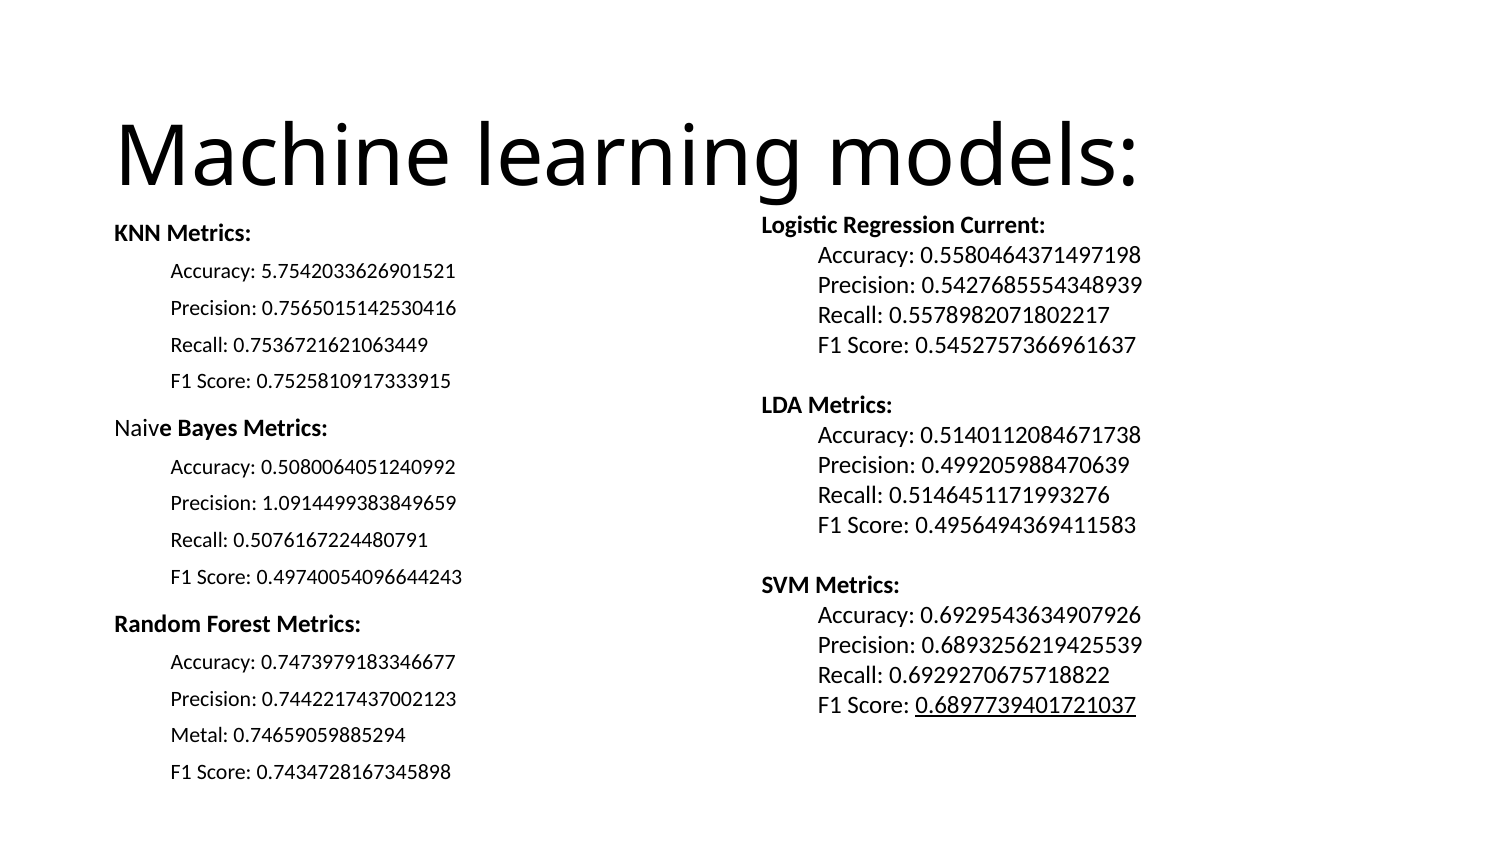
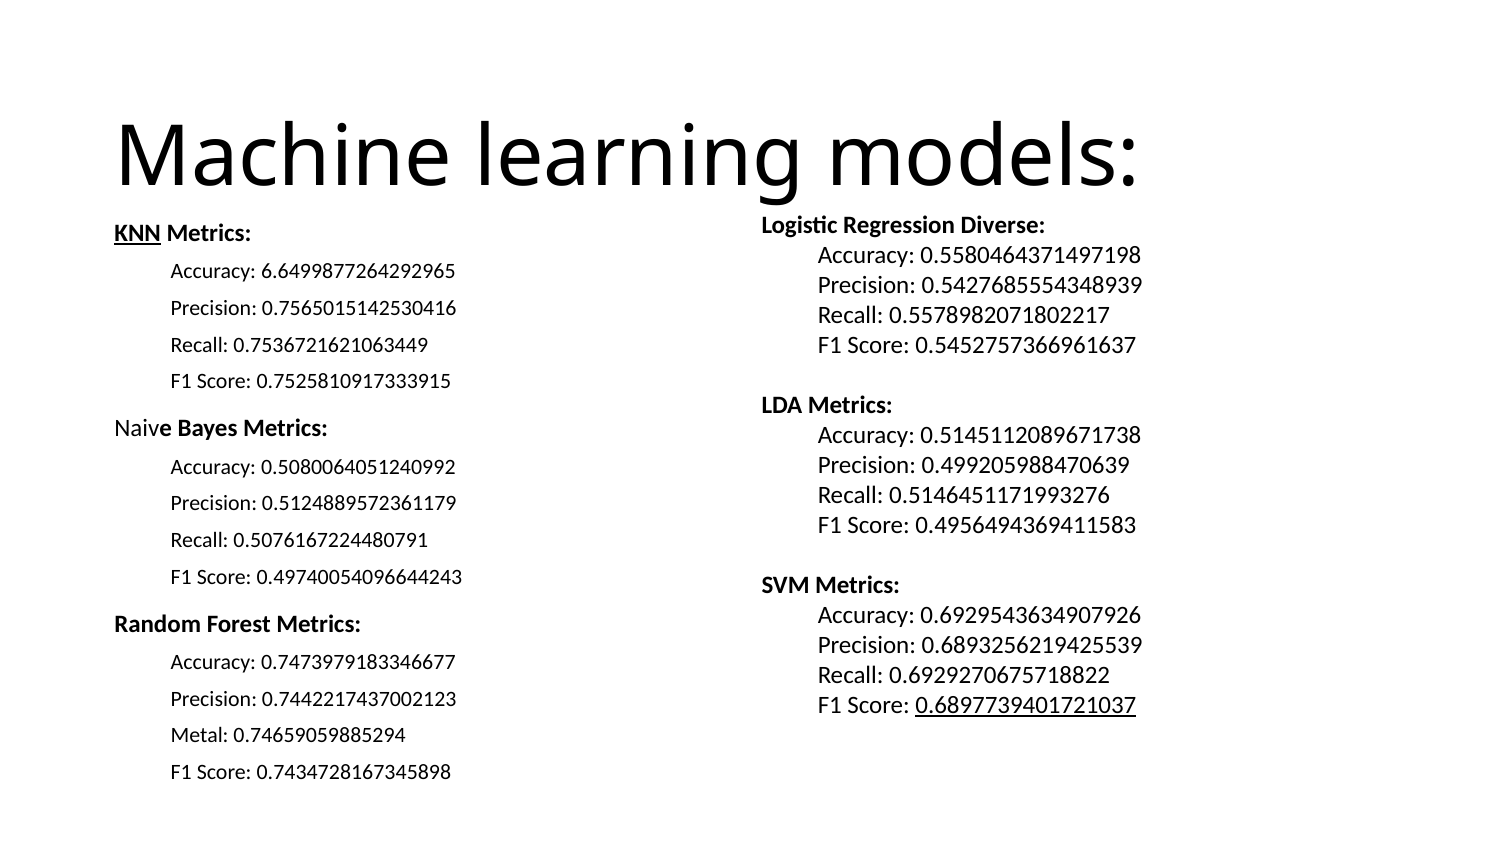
Current: Current -> Diverse
KNN underline: none -> present
5.7542033626901521: 5.7542033626901521 -> 6.6499877264292965
0.5140112084671738: 0.5140112084671738 -> 0.5145112089671738
1.0914499383849659: 1.0914499383849659 -> 0.5124889572361179
